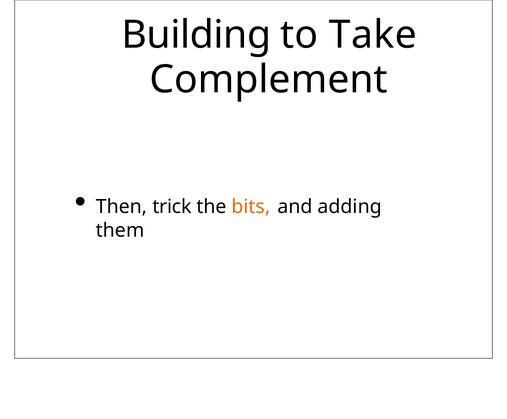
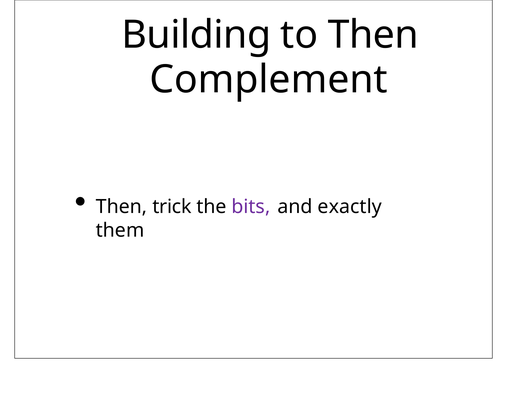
to Take: Take -> Then
bits colour: orange -> purple
adding: adding -> exactly
